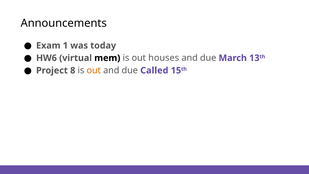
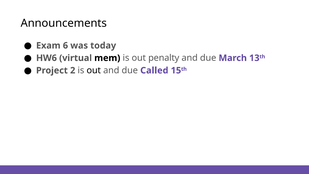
1: 1 -> 6
houses: houses -> penalty
8: 8 -> 2
out at (94, 70) colour: orange -> black
